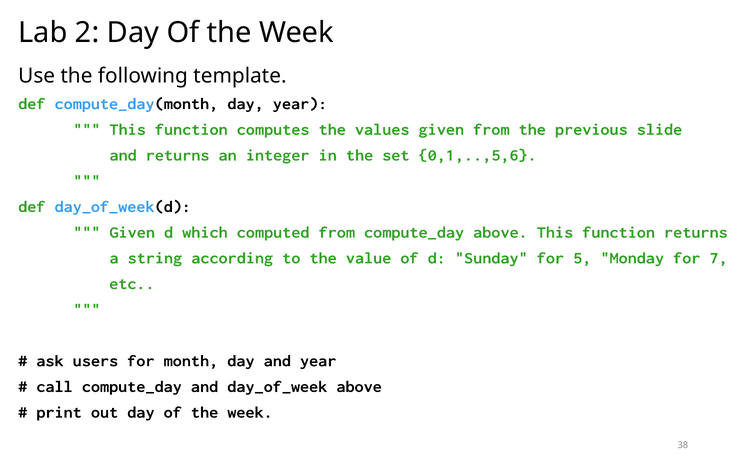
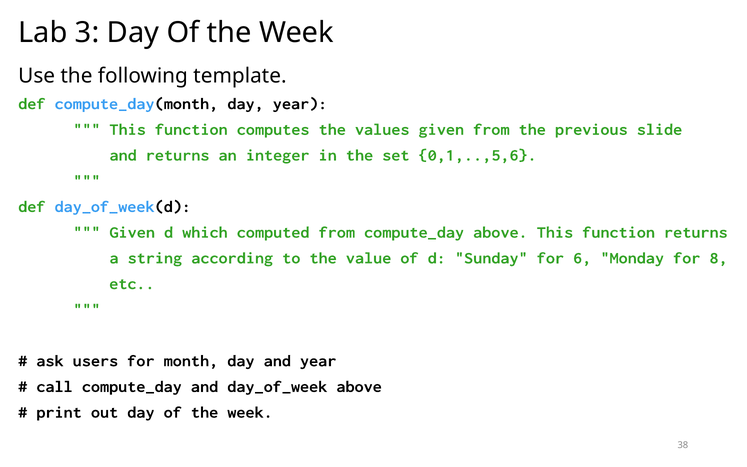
2: 2 -> 3
5: 5 -> 6
7: 7 -> 8
